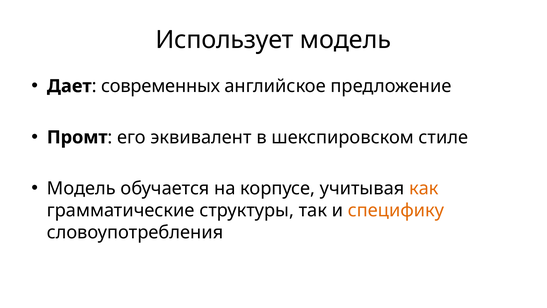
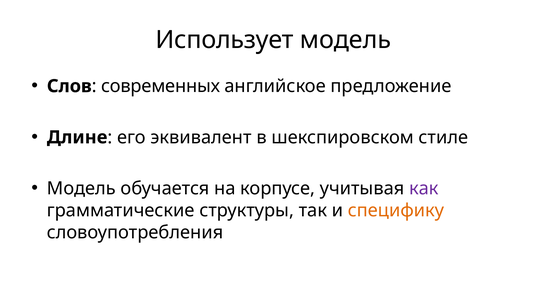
Дает: Дает -> Слов
Промт: Промт -> Длине
как colour: orange -> purple
